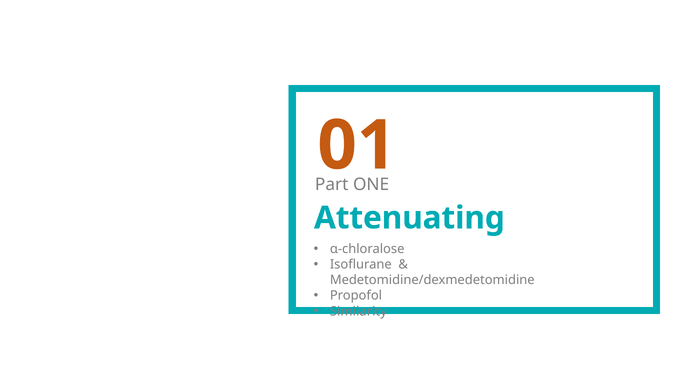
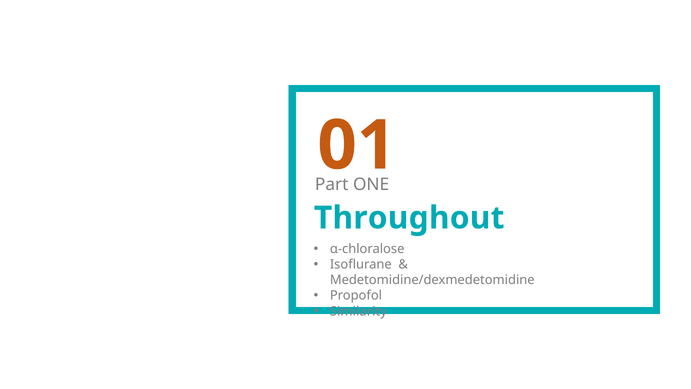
Attenuating: Attenuating -> Throughout
